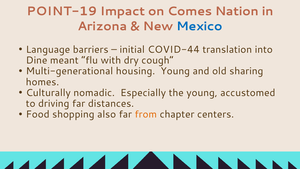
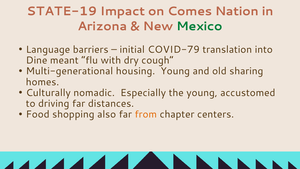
POINT-19: POINT-19 -> STATE-19
Mexico colour: blue -> green
COVID-44: COVID-44 -> COVID-79
